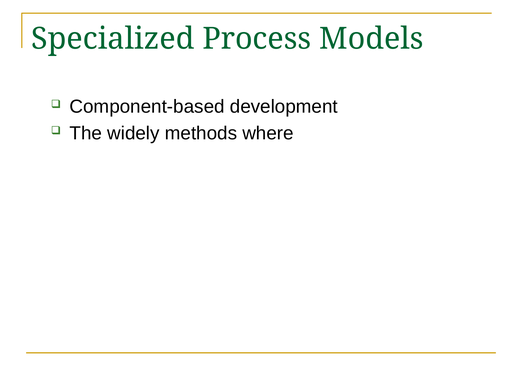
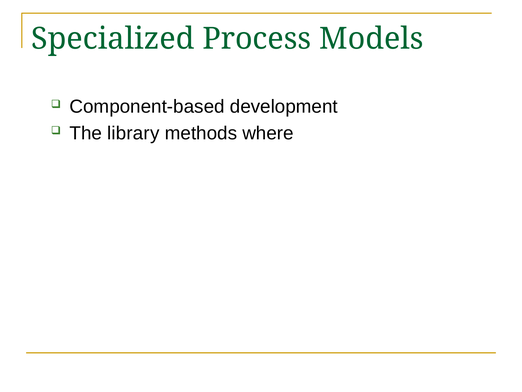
widely: widely -> library
